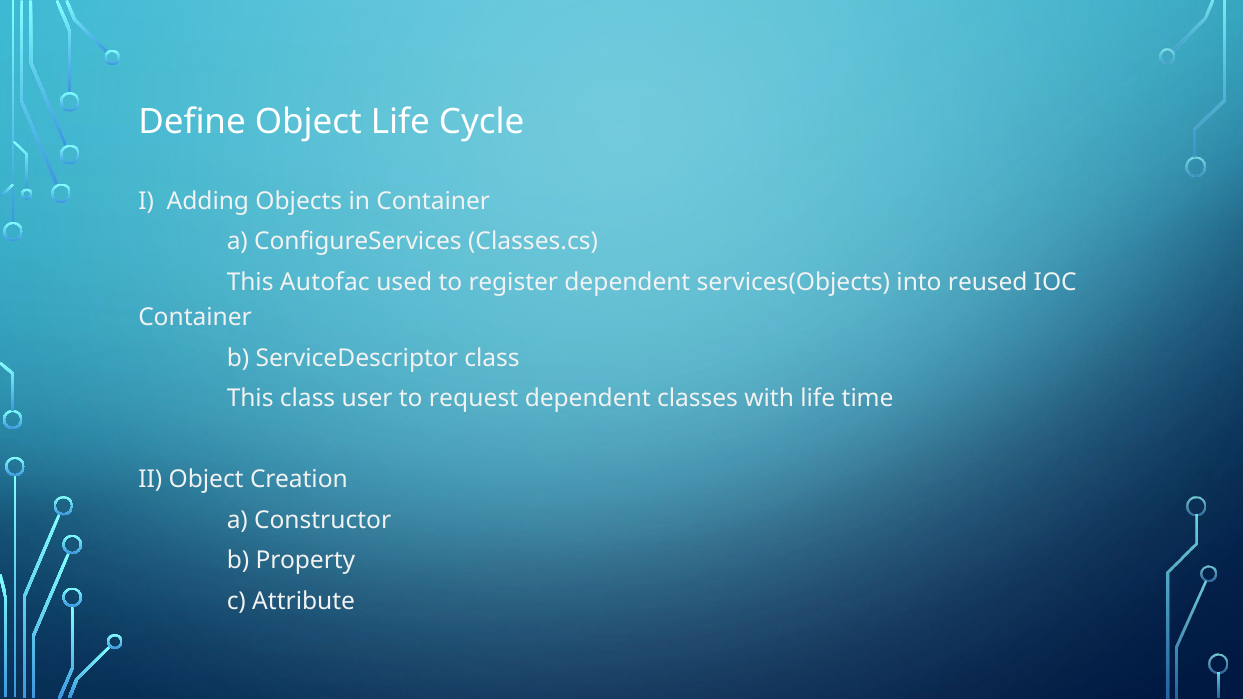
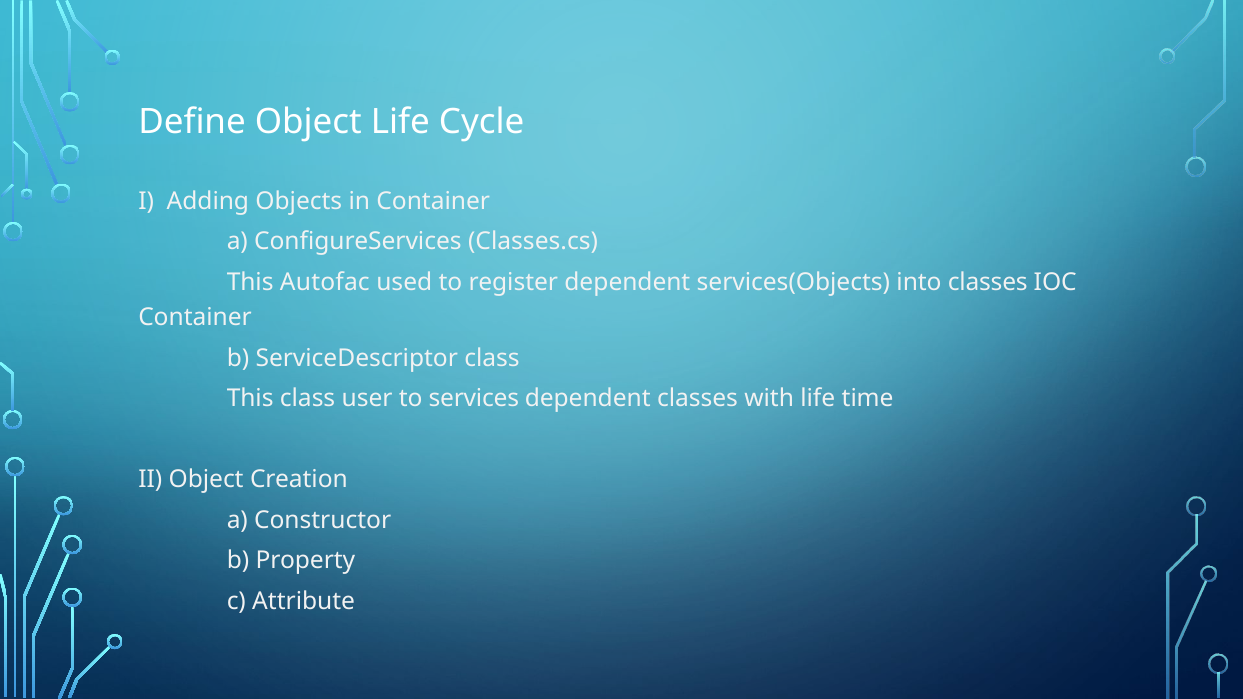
into reused: reused -> classes
request: request -> services
